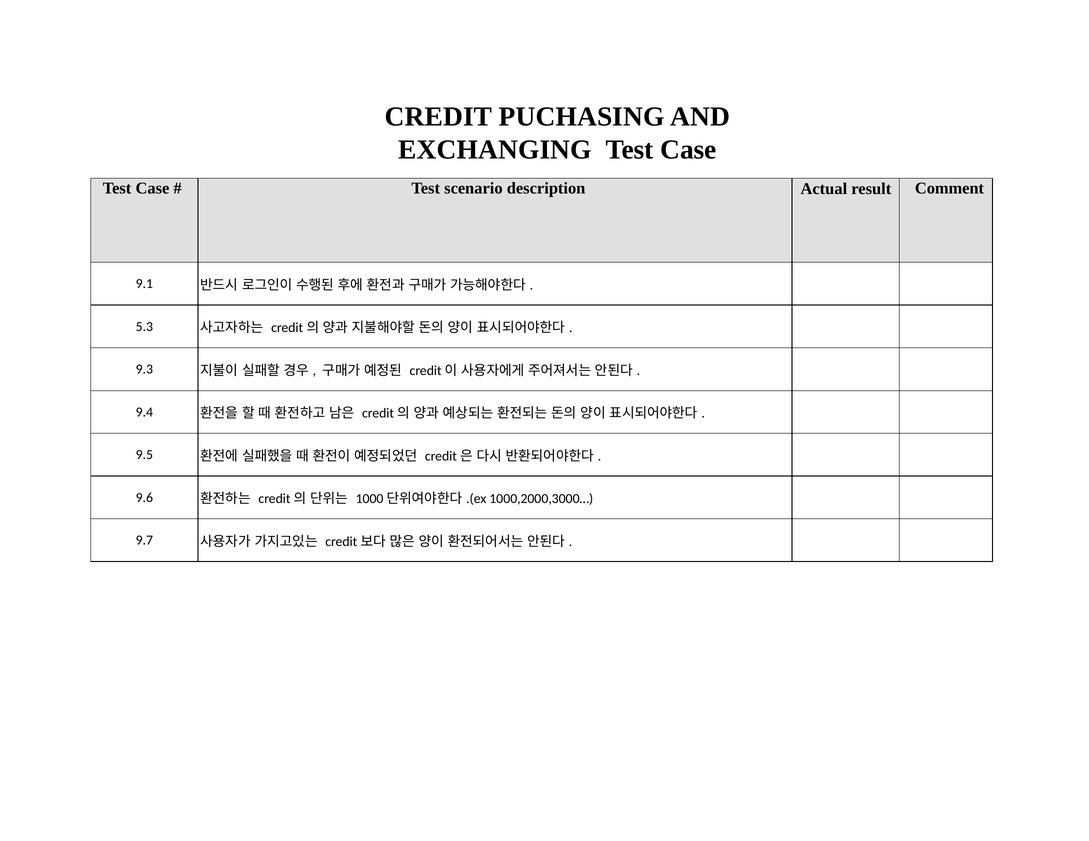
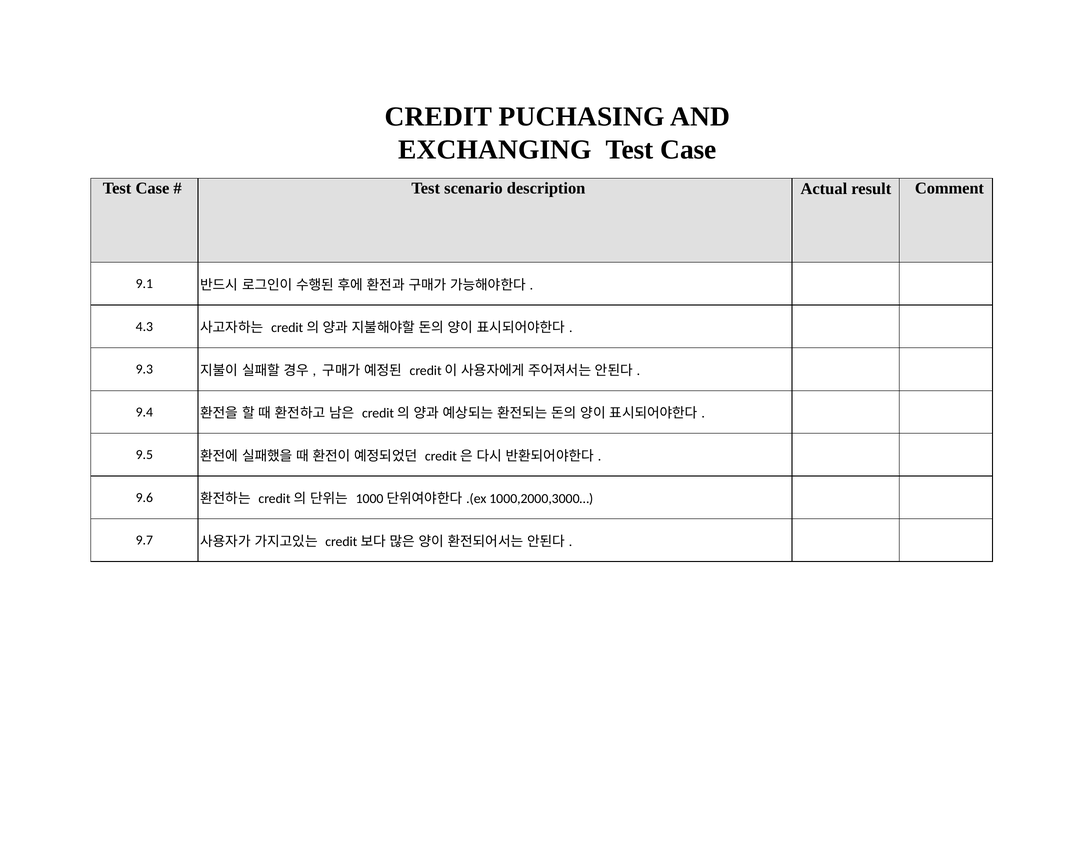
5.3: 5.3 -> 4.3
